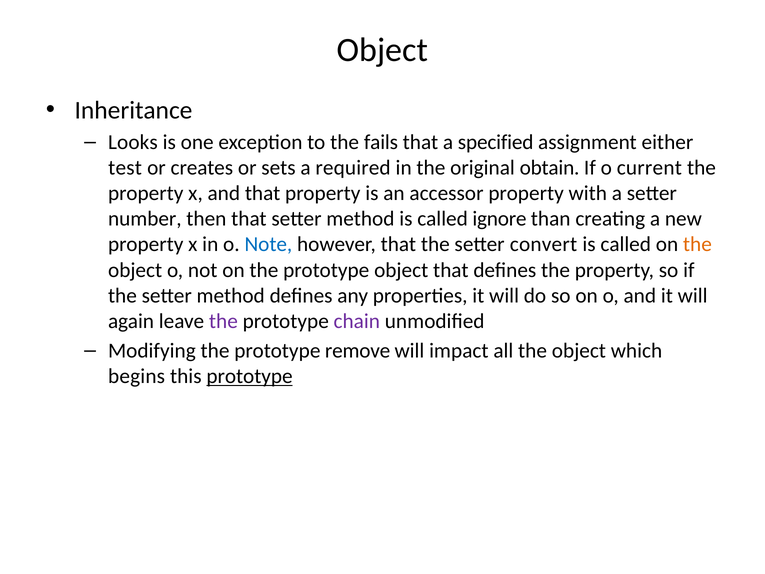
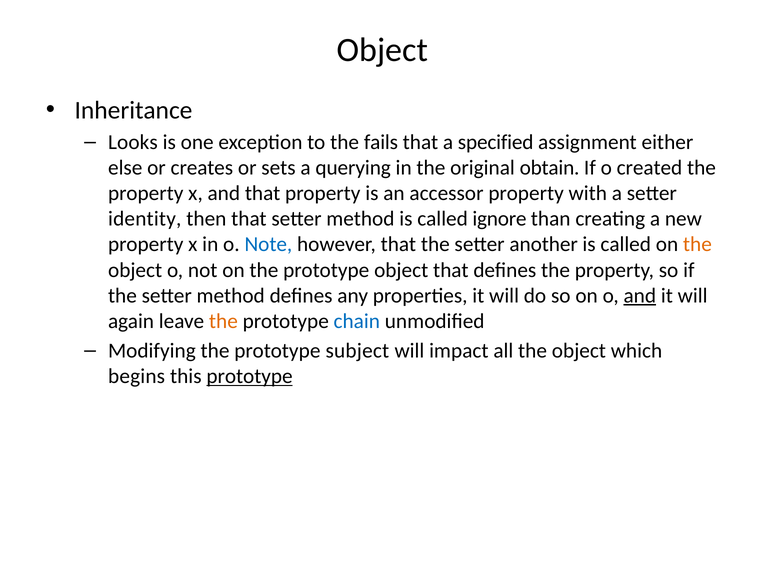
test: test -> else
required: required -> querying
current: current -> created
number: number -> identity
convert: convert -> another
and at (640, 295) underline: none -> present
the at (223, 321) colour: purple -> orange
chain colour: purple -> blue
remove: remove -> subject
